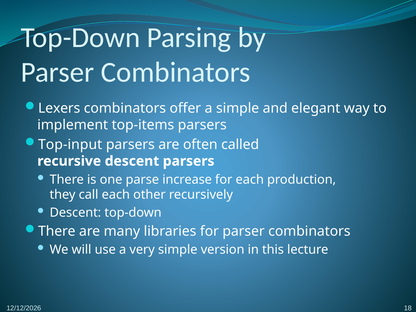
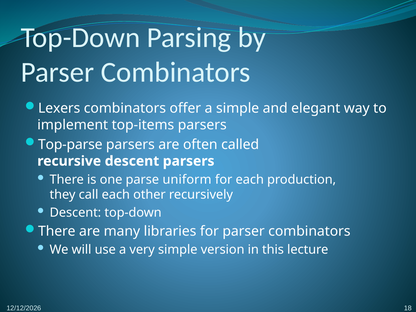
Top-input: Top-input -> Top-parse
increase: increase -> uniform
